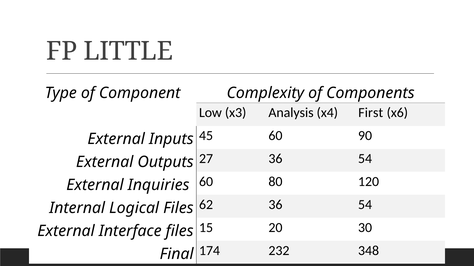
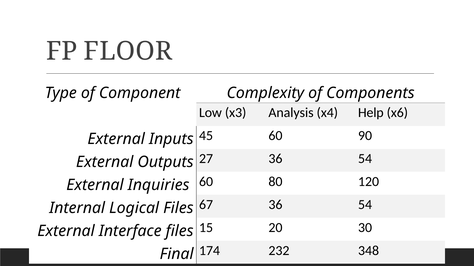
LITTLE: LITTLE -> FLOOR
First: First -> Help
62: 62 -> 67
